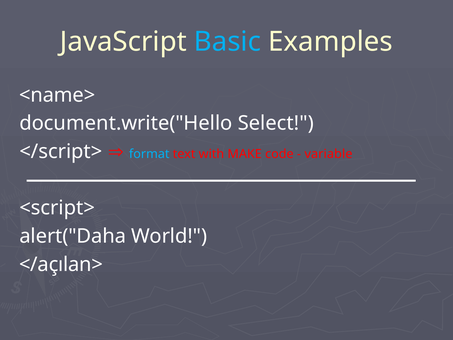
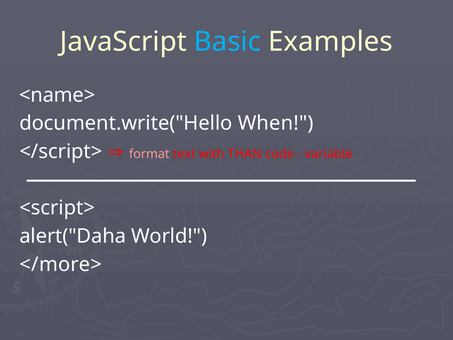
Select: Select -> When
format colour: light blue -> pink
MAKE: MAKE -> THAN
</açılan>: </açılan> -> </more>
